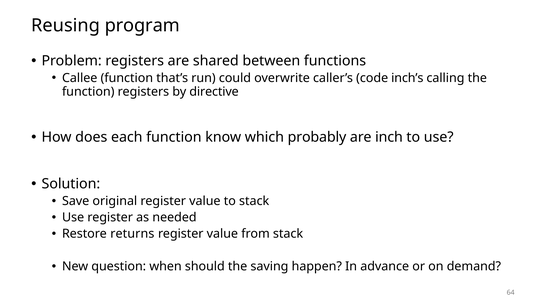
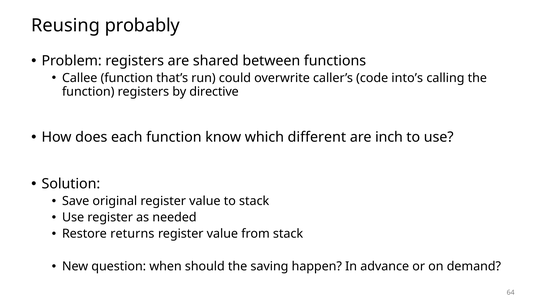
program: program -> probably
inch’s: inch’s -> into’s
probably: probably -> different
